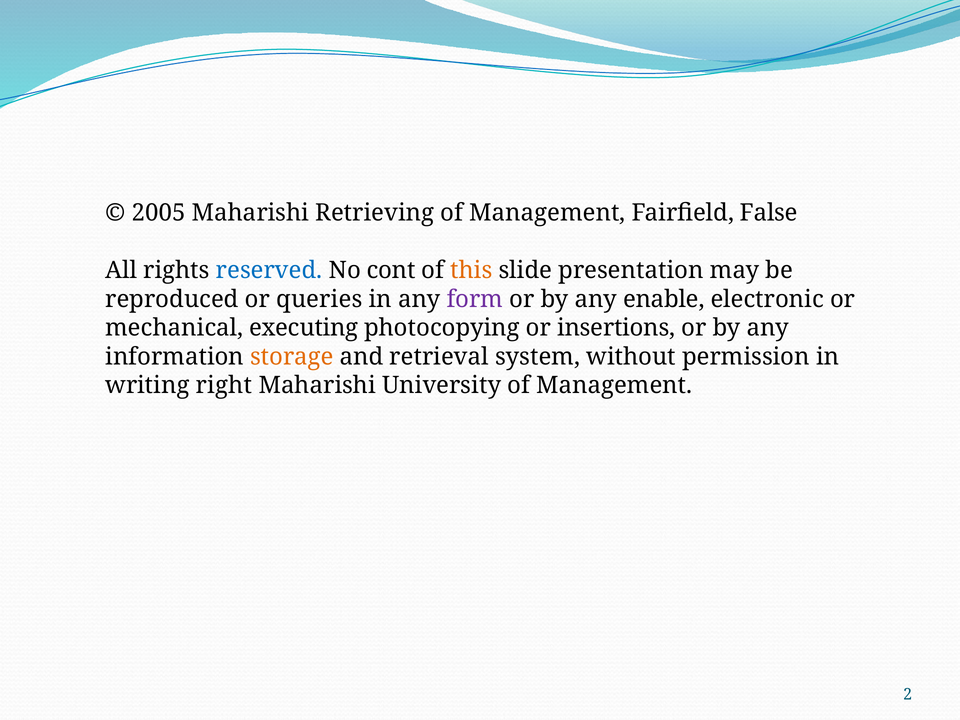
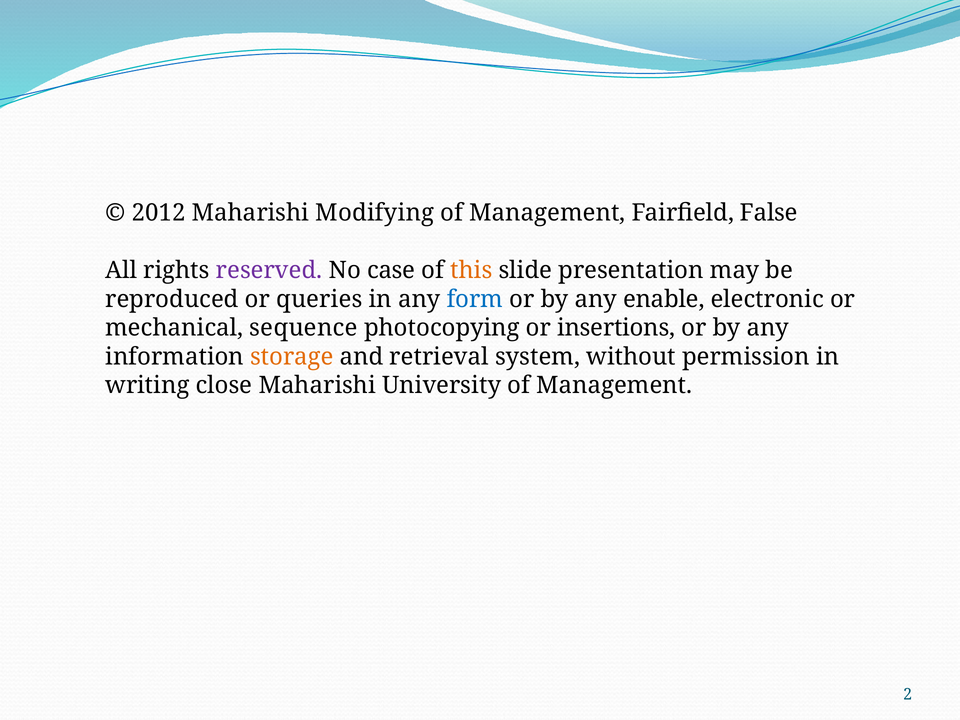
2005: 2005 -> 2012
Retrieving: Retrieving -> Modifying
reserved colour: blue -> purple
cont: cont -> case
form colour: purple -> blue
executing: executing -> sequence
right: right -> close
